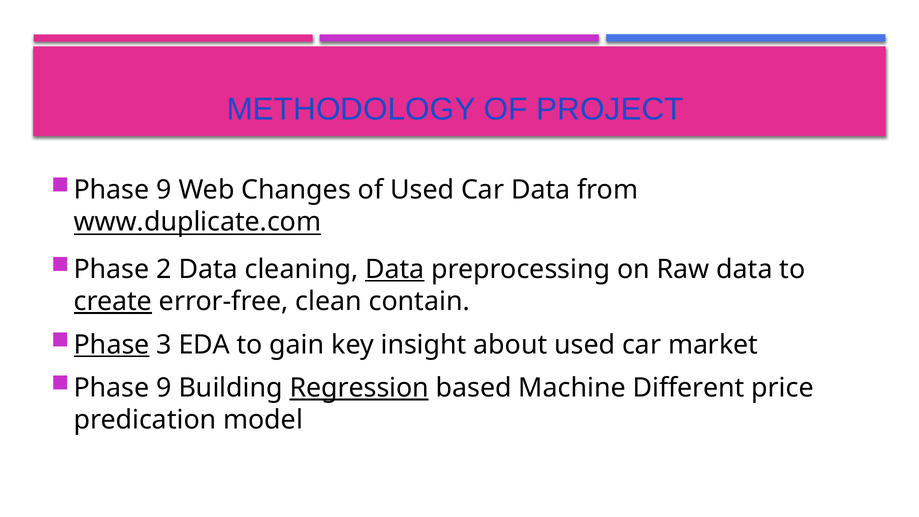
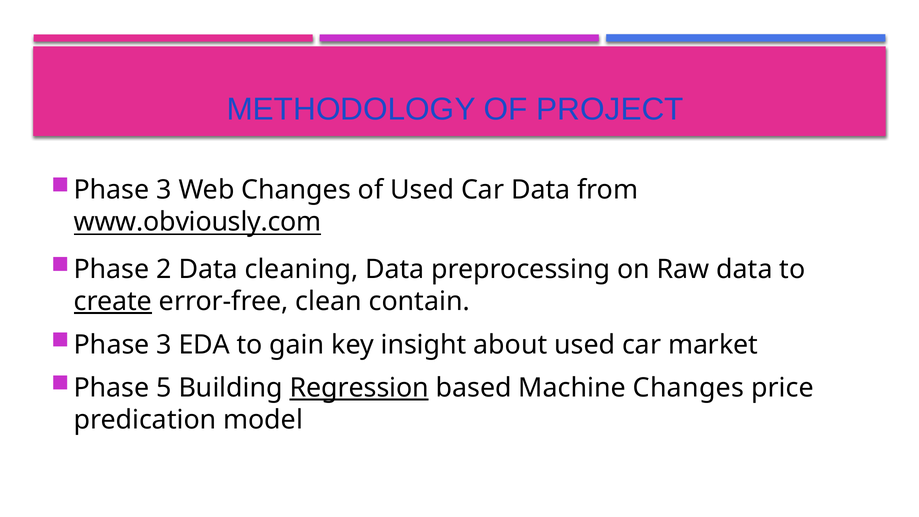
9 at (164, 190): 9 -> 3
www.duplicate.com: www.duplicate.com -> www.obviously.com
Data at (395, 269) underline: present -> none
Phase at (112, 345) underline: present -> none
9 at (164, 388): 9 -> 5
Machine Different: Different -> Changes
